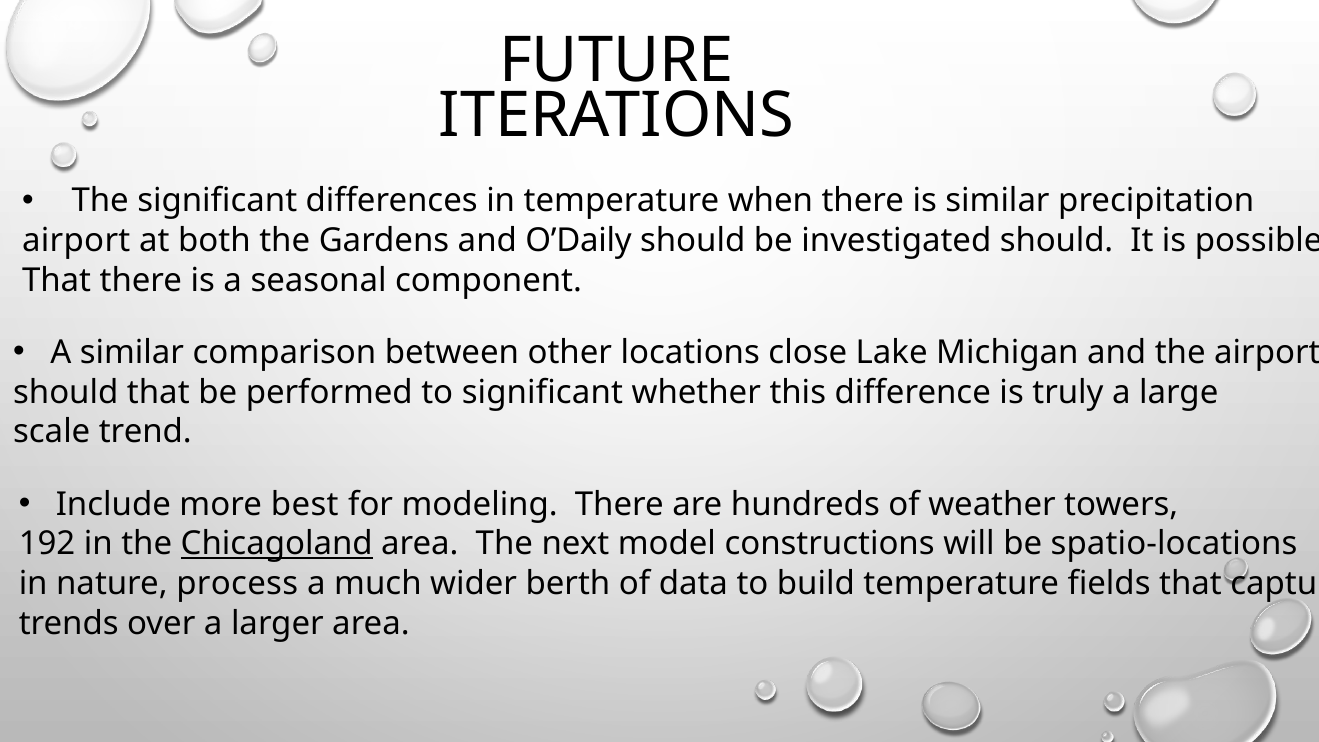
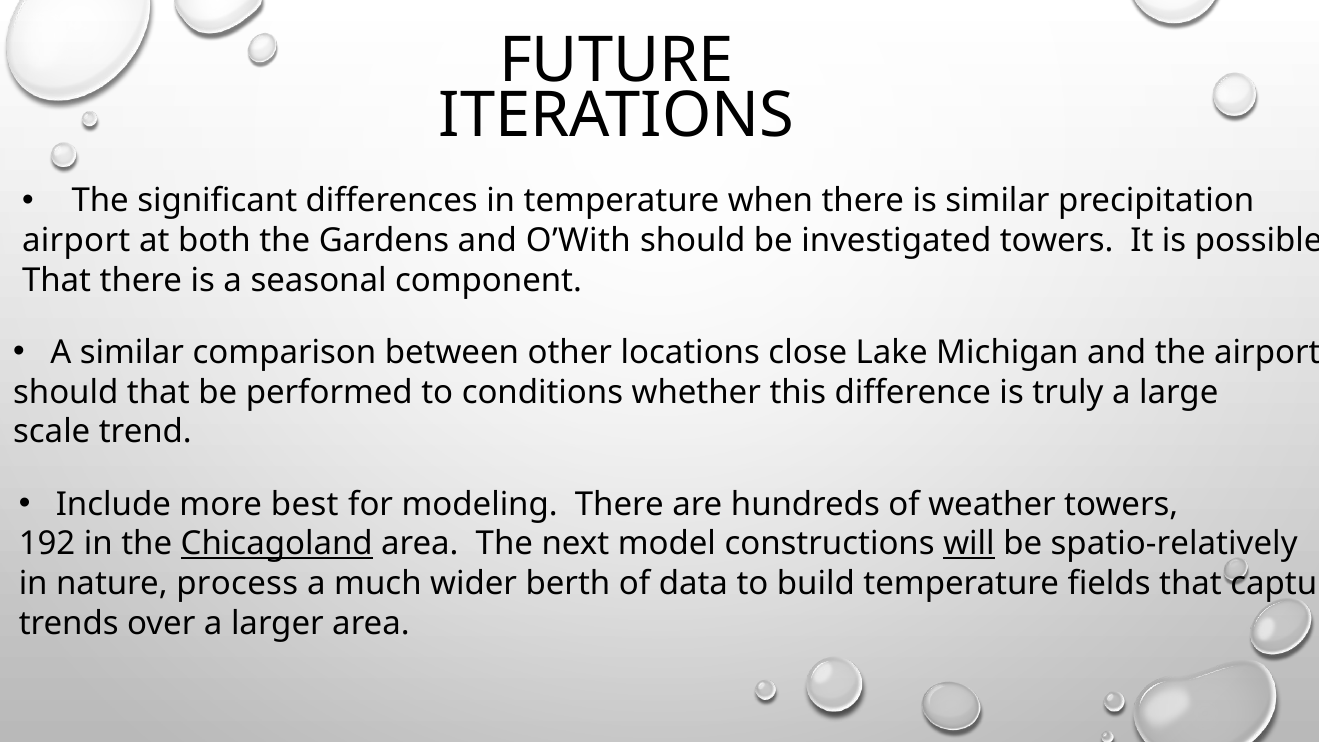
O’Daily: O’Daily -> O’With
investigated should: should -> towers
to significant: significant -> conditions
will underline: none -> present
spatio-locations: spatio-locations -> spatio-relatively
